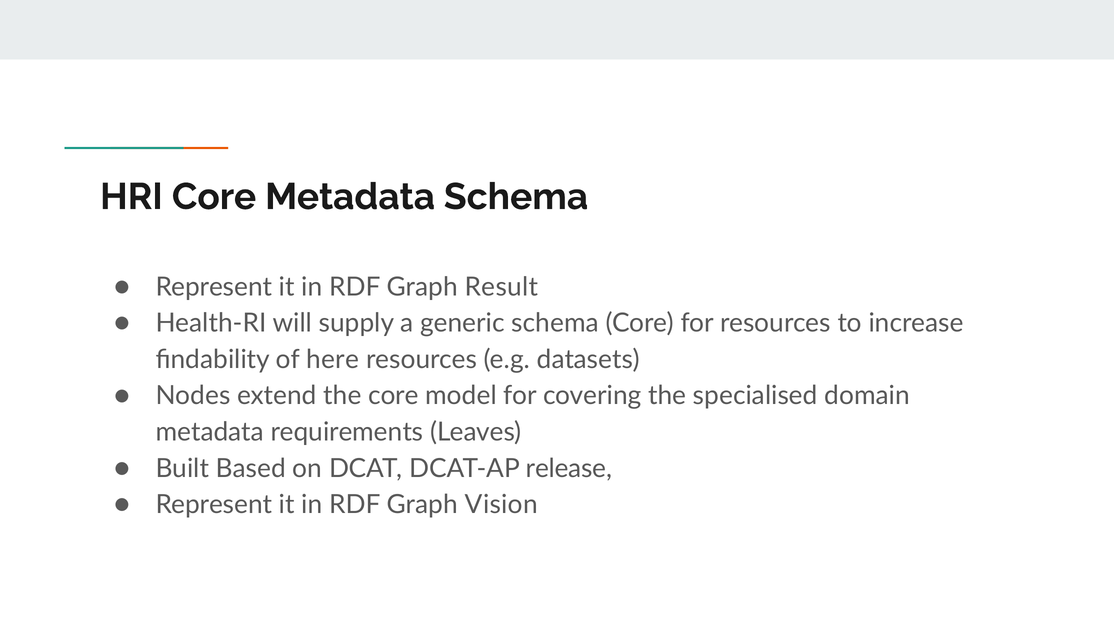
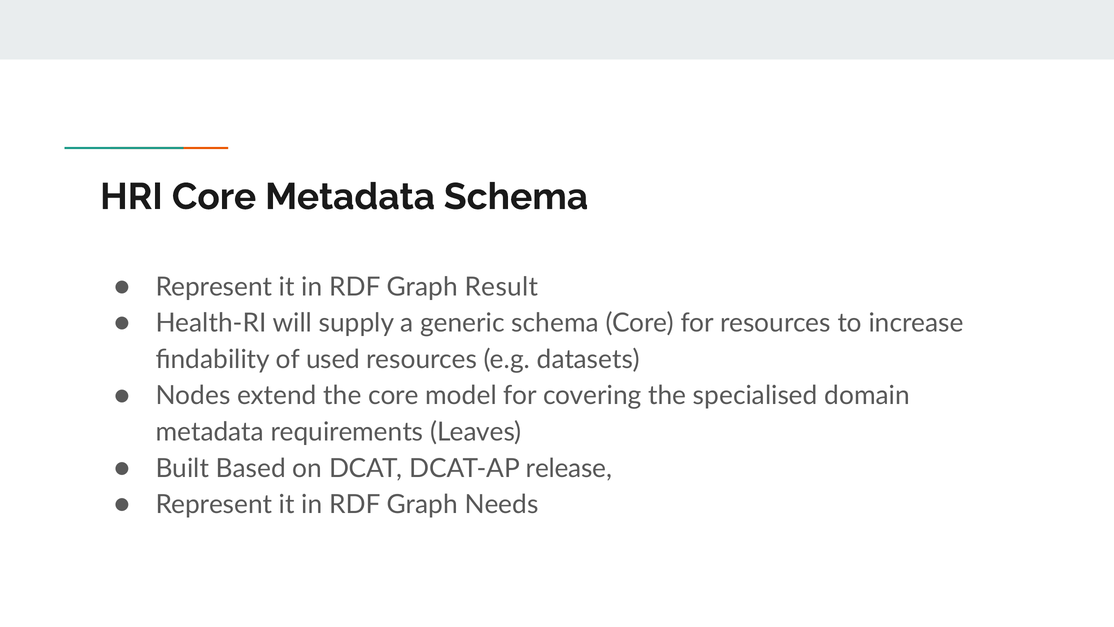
here: here -> used
Vision: Vision -> Needs
